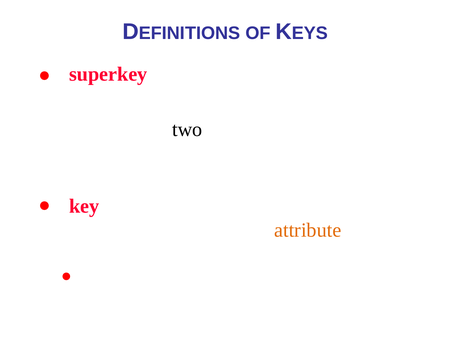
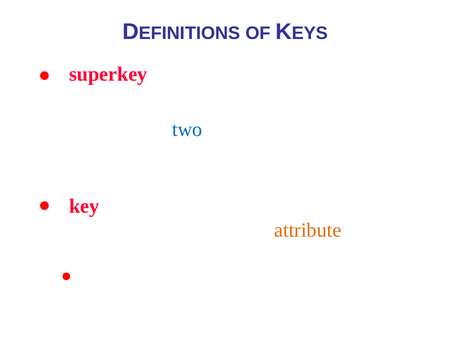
two colour: black -> blue
